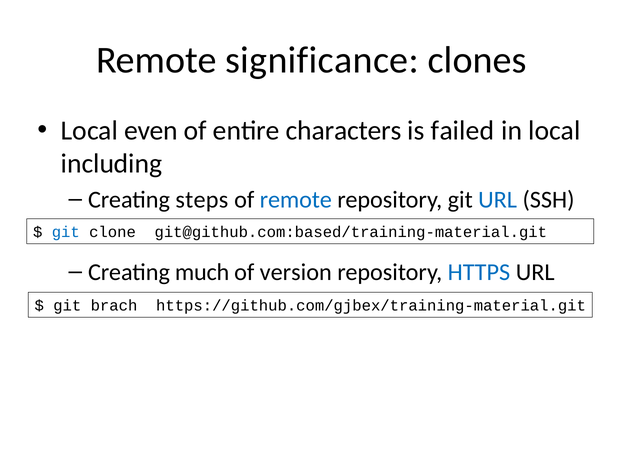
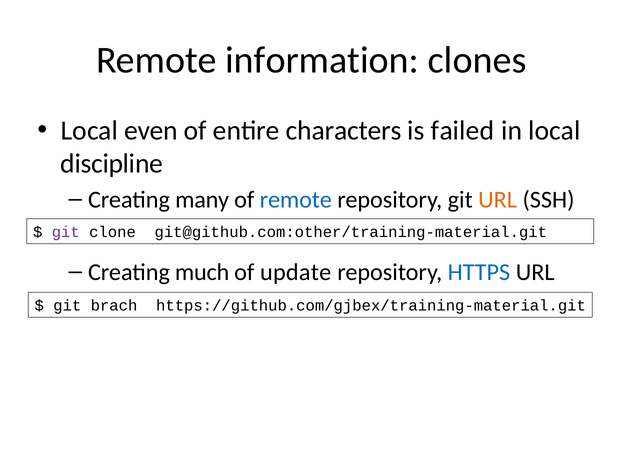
significance: significance -> information
including: including -> discipline
steps: steps -> many
URL at (498, 200) colour: blue -> orange
git at (66, 232) colour: blue -> purple
git@github.com:based/training-material.git: git@github.com:based/training-material.git -> git@github.com:other/training-material.git
version: version -> update
